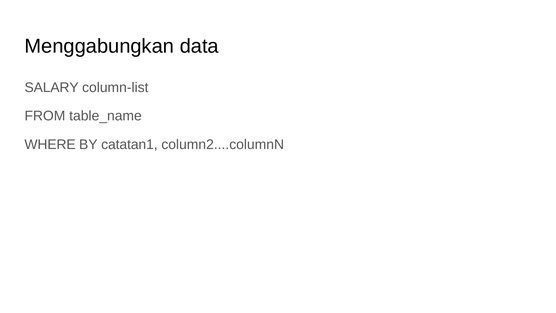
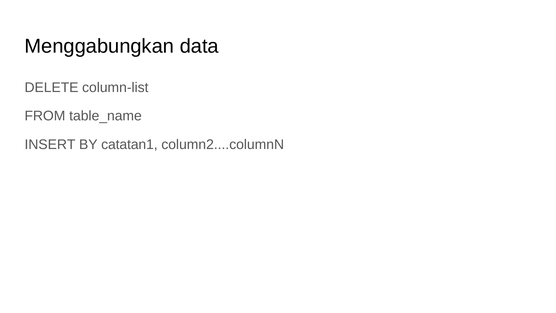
SALARY: SALARY -> DELETE
WHERE: WHERE -> INSERT
